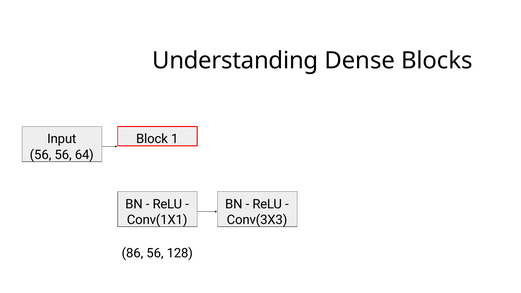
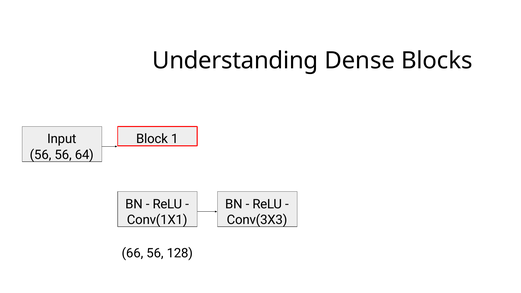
86: 86 -> 66
